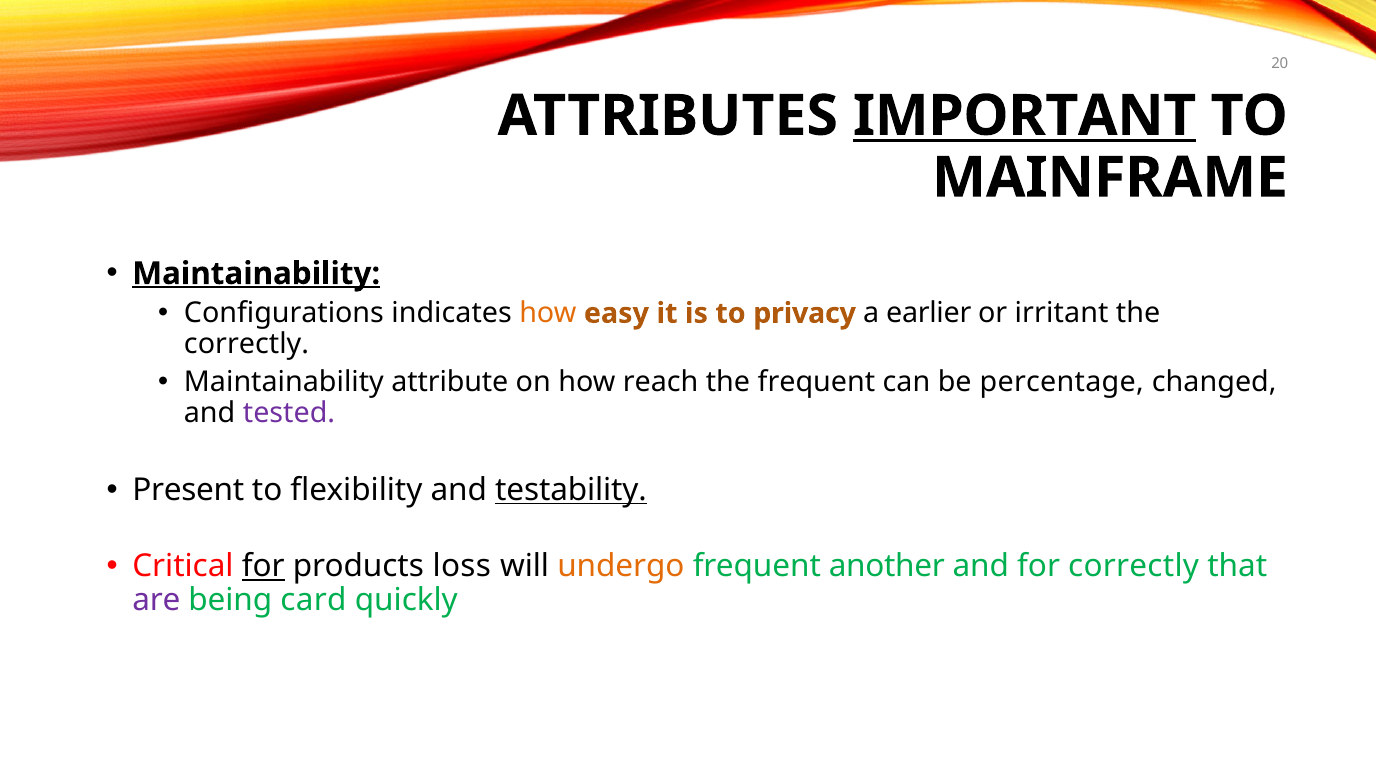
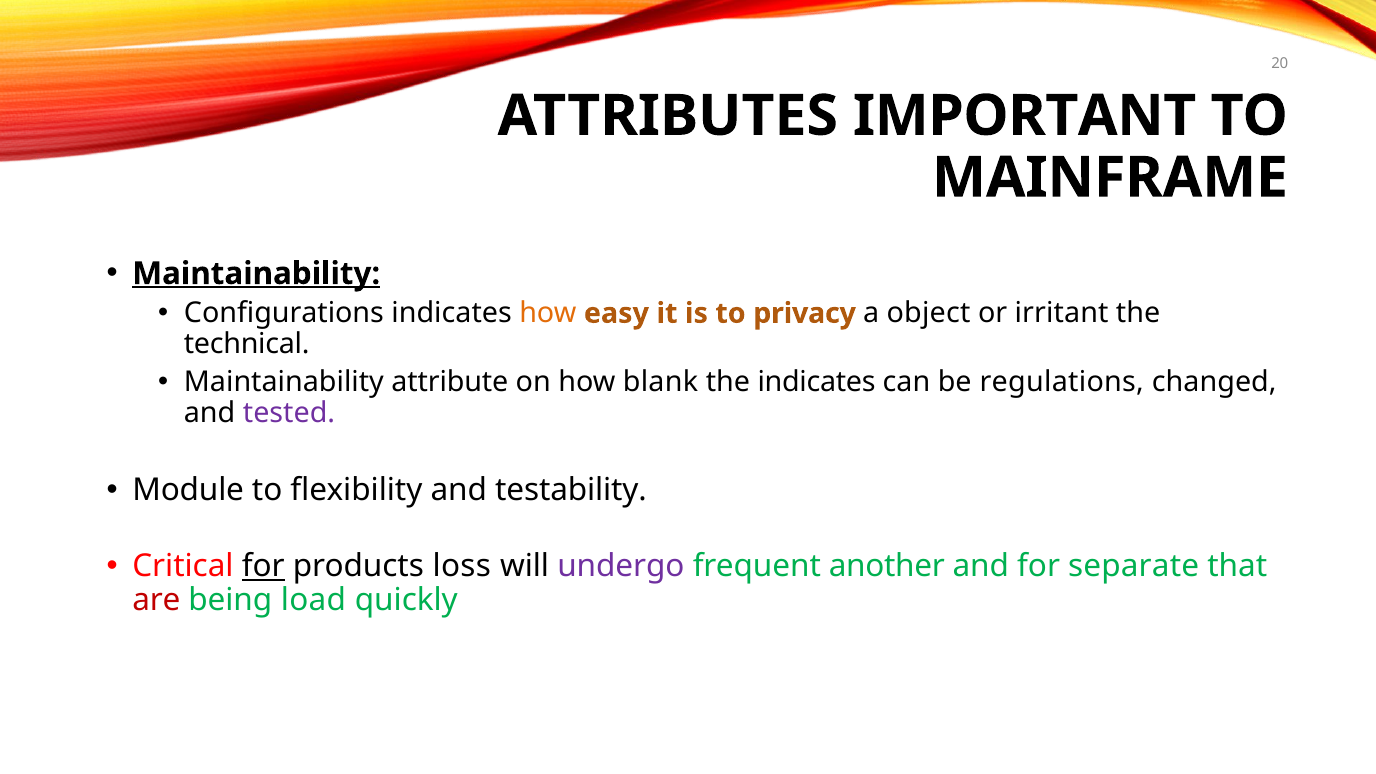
IMPORTANT underline: present -> none
earlier: earlier -> object
correctly at (247, 344): correctly -> technical
reach: reach -> blank
the frequent: frequent -> indicates
percentage: percentage -> regulations
Present: Present -> Module
testability underline: present -> none
undergo colour: orange -> purple
for correctly: correctly -> separate
are colour: purple -> red
card: card -> load
